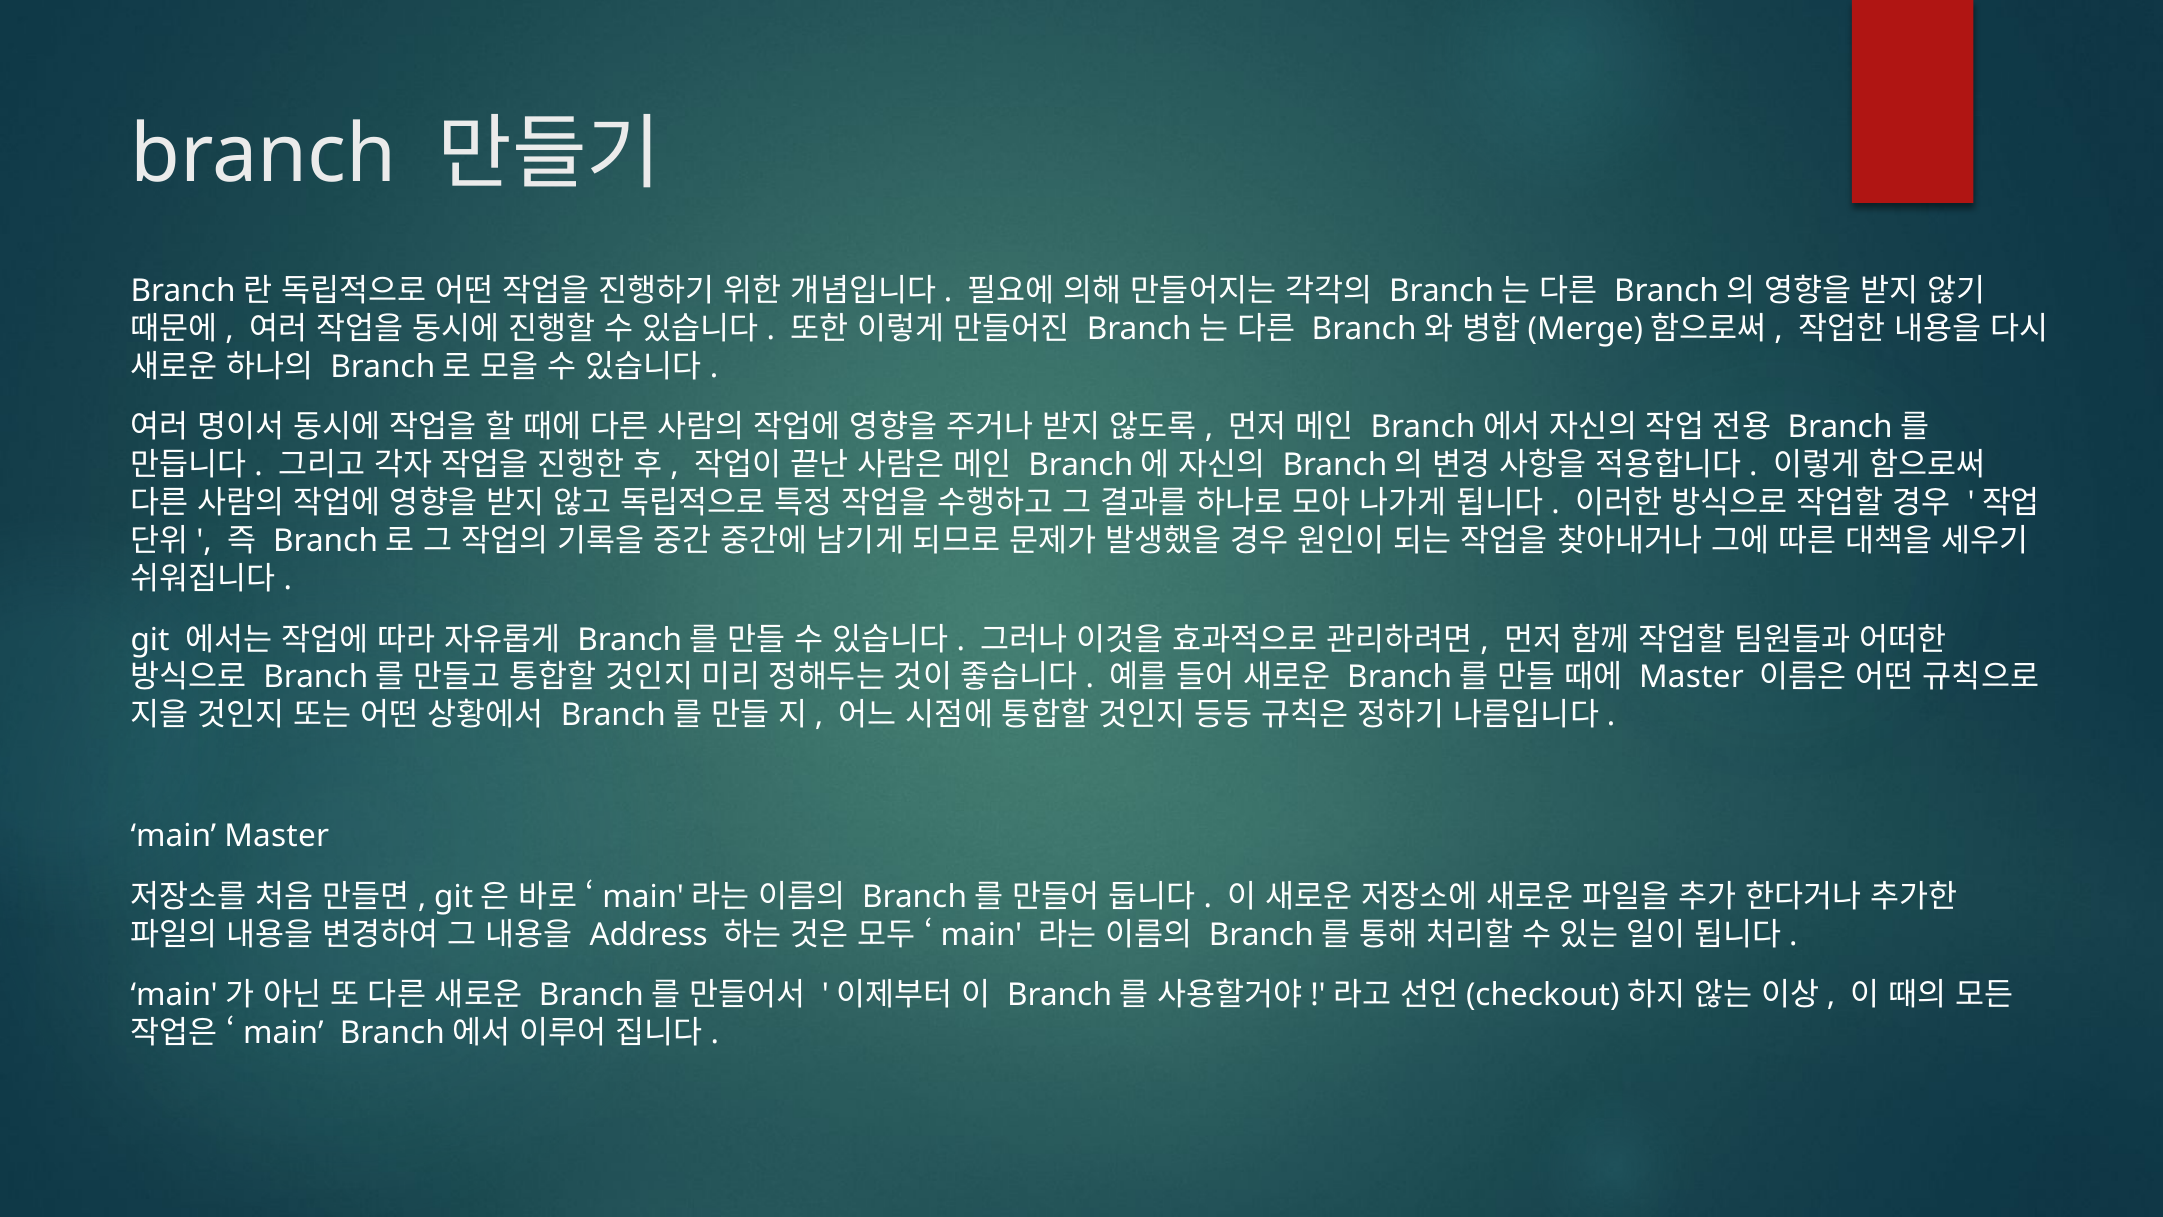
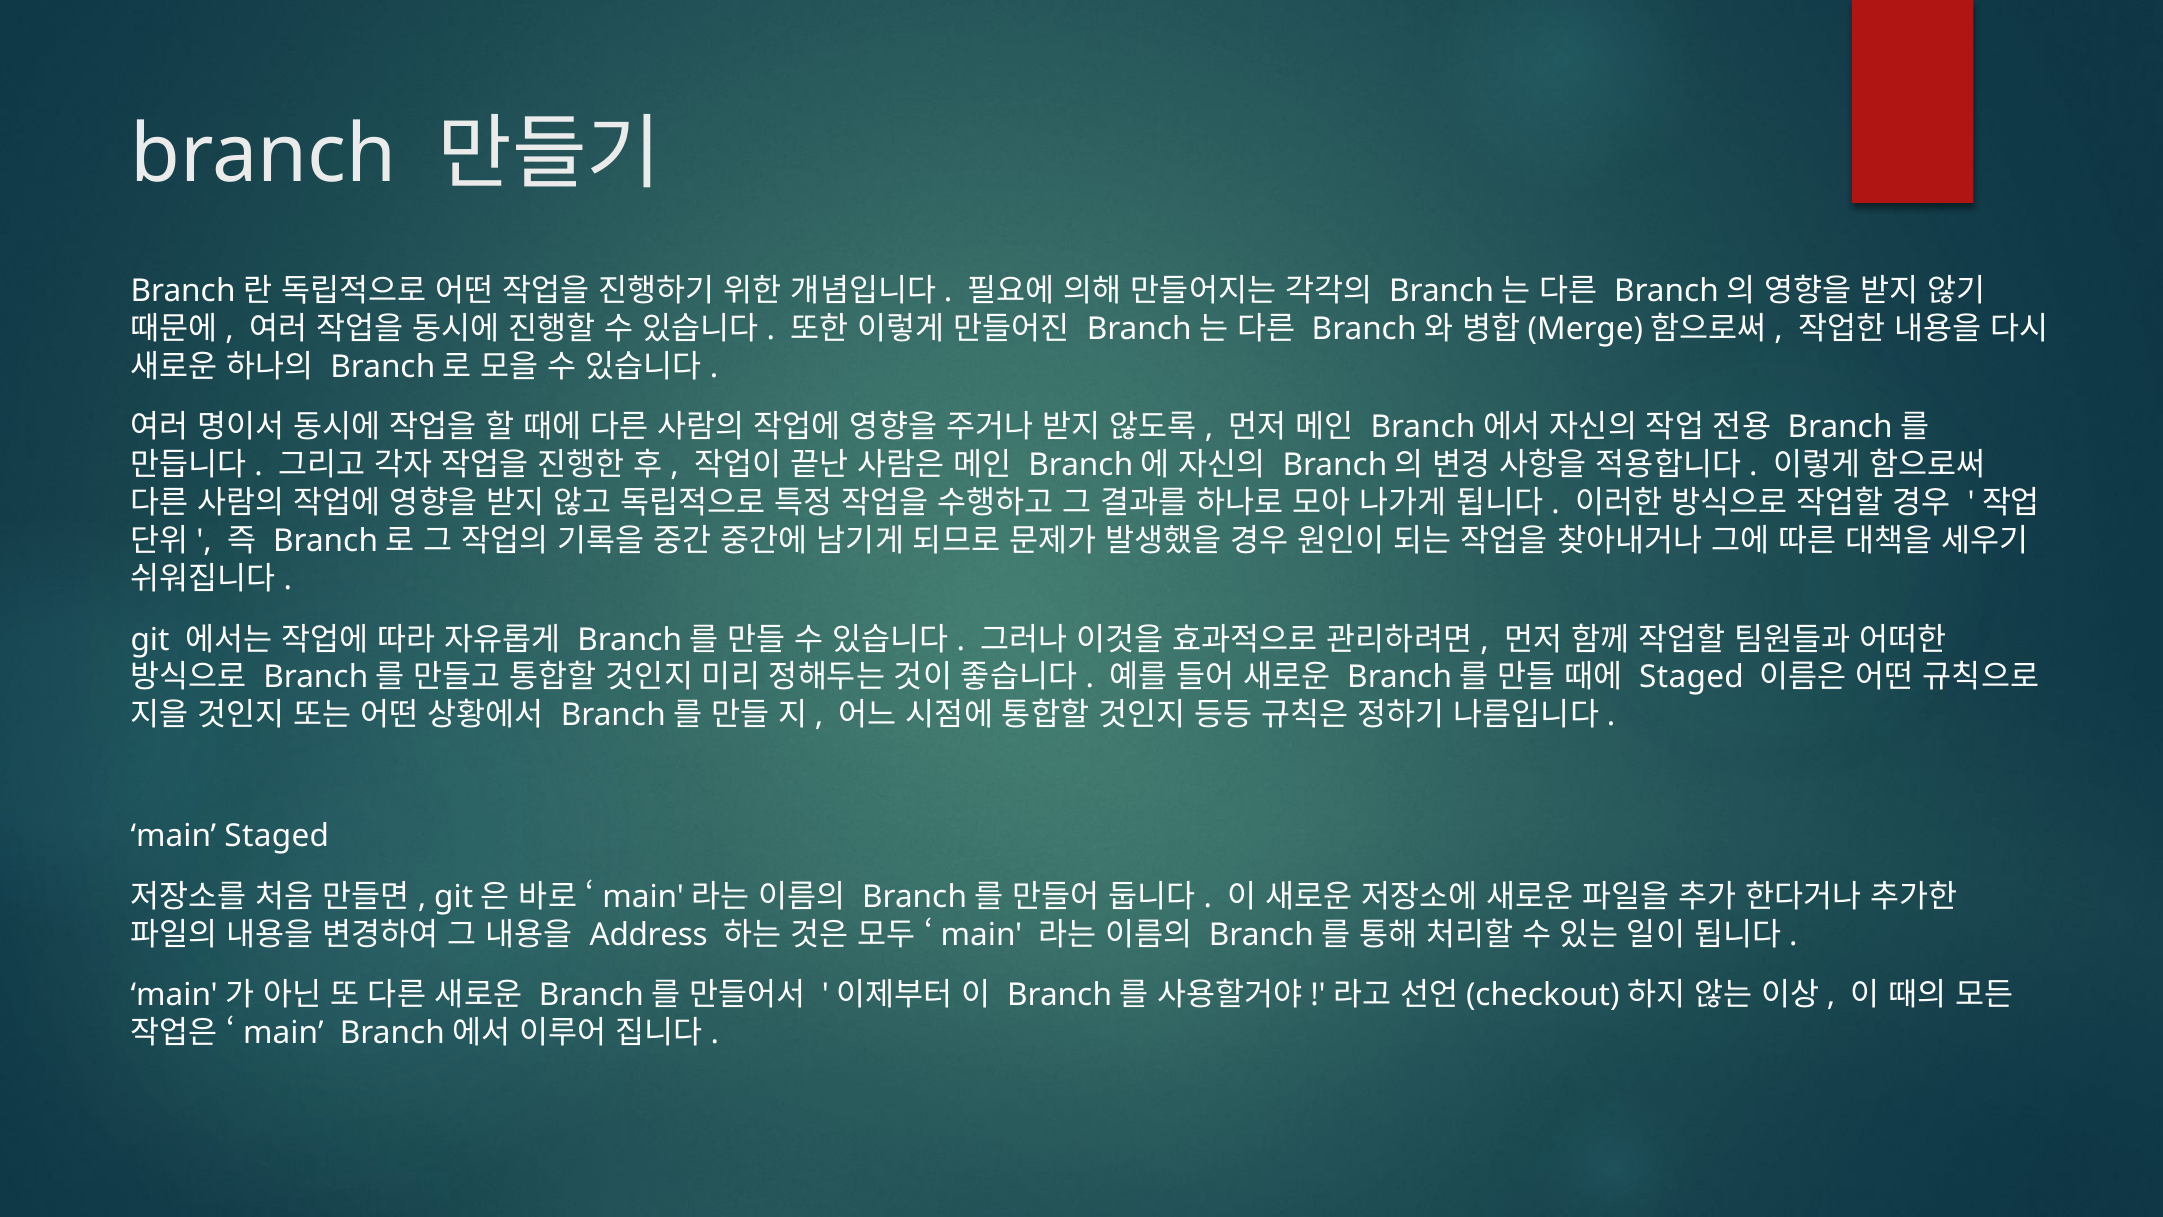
Master at (1692, 677): Master -> Staged
main Master: Master -> Staged
